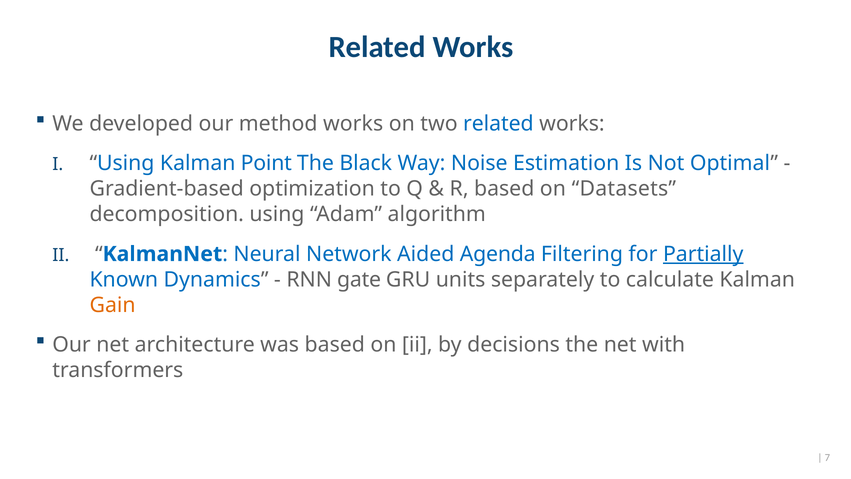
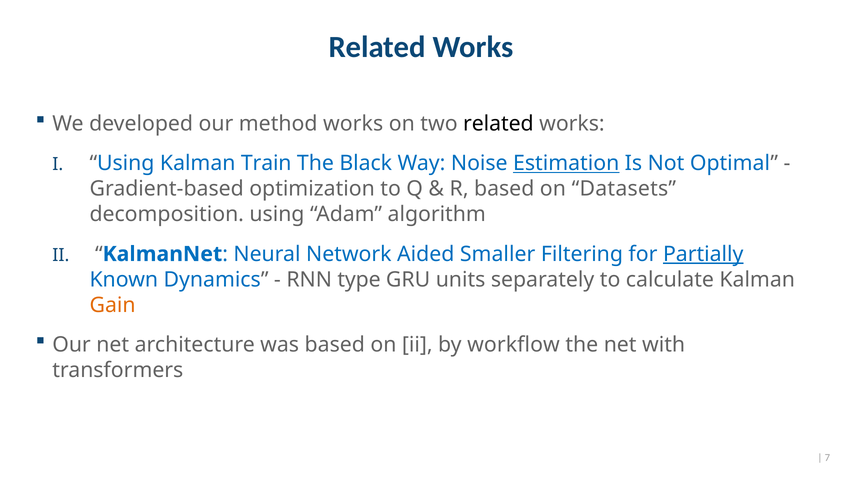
related at (498, 123) colour: blue -> black
Point: Point -> Train
Estimation underline: none -> present
Agenda: Agenda -> Smaller
gate: gate -> type
decisions: decisions -> workflow
